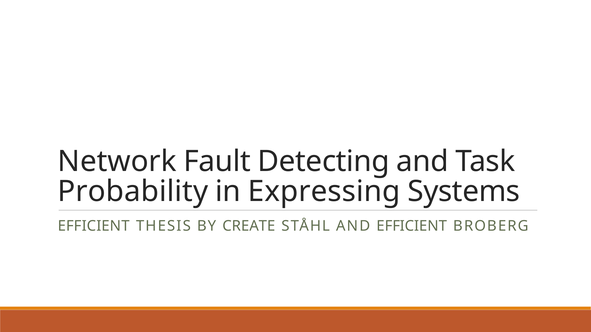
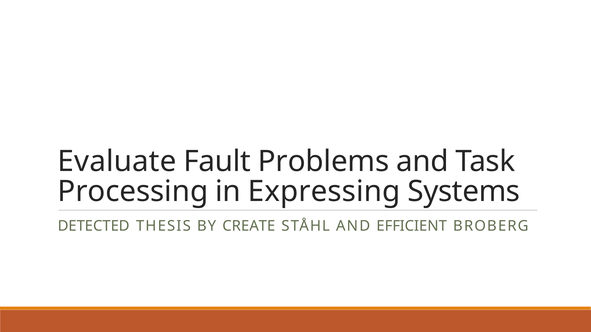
Network: Network -> Evaluate
Detecting: Detecting -> Problems
Probability: Probability -> Processing
EFFICIENT at (94, 226): EFFICIENT -> DETECTED
